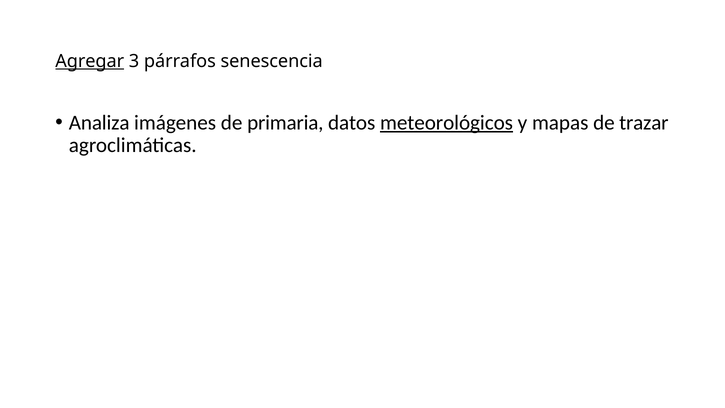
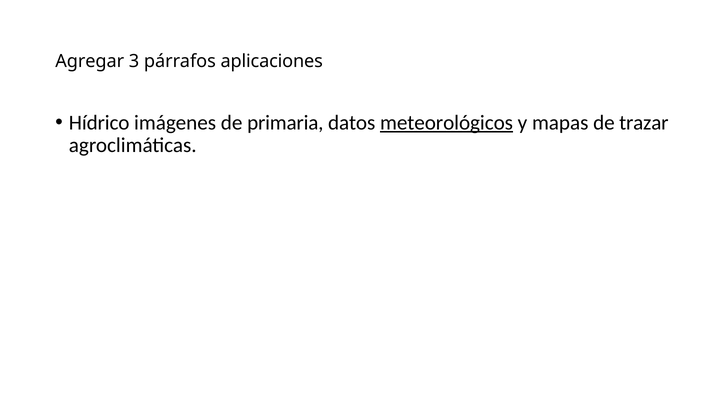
Agregar underline: present -> none
senescencia: senescencia -> aplicaciones
Analiza: Analiza -> Hídrico
